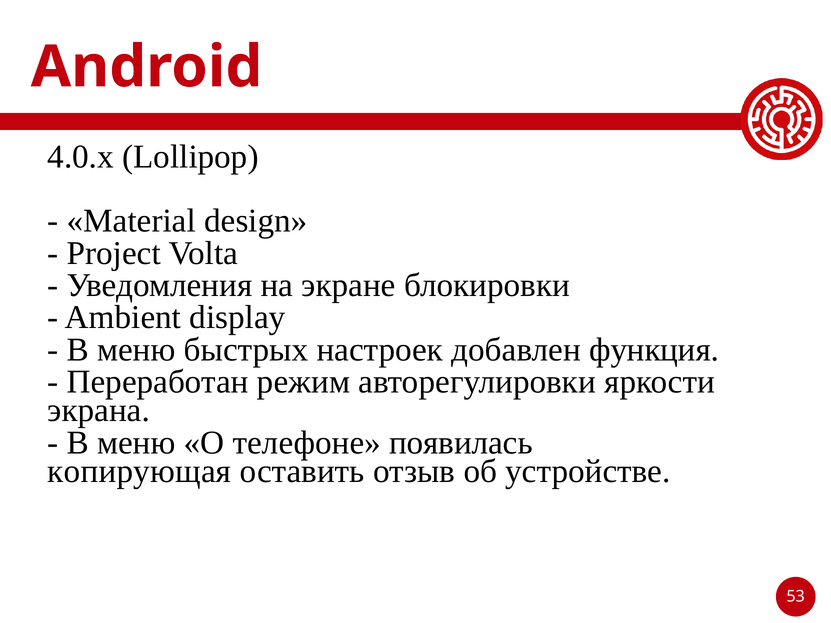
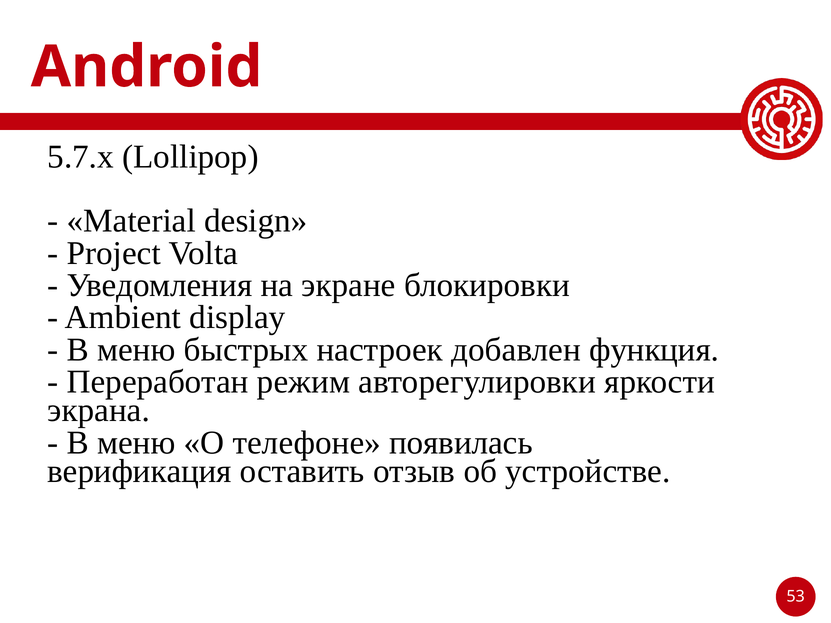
4.0.x: 4.0.x -> 5.7.x
копирующая: копирующая -> верификация
